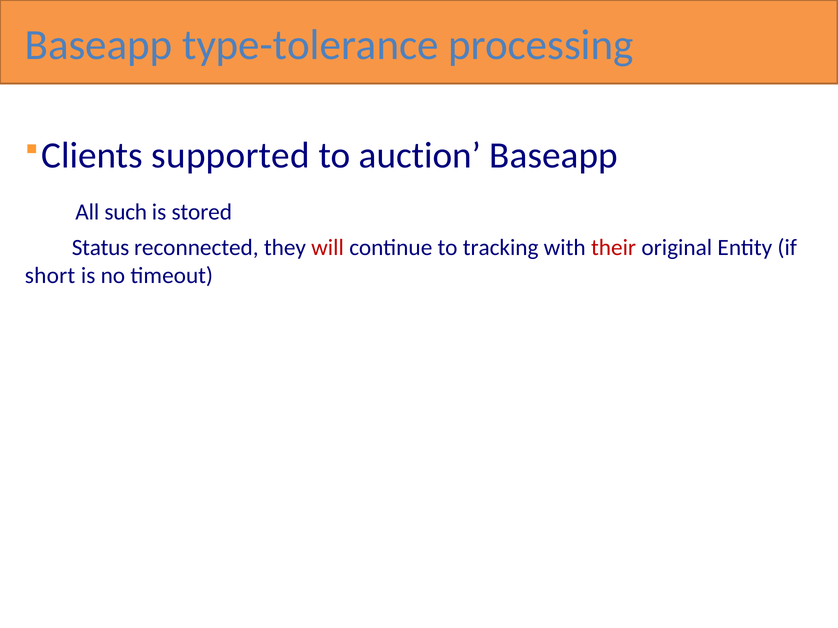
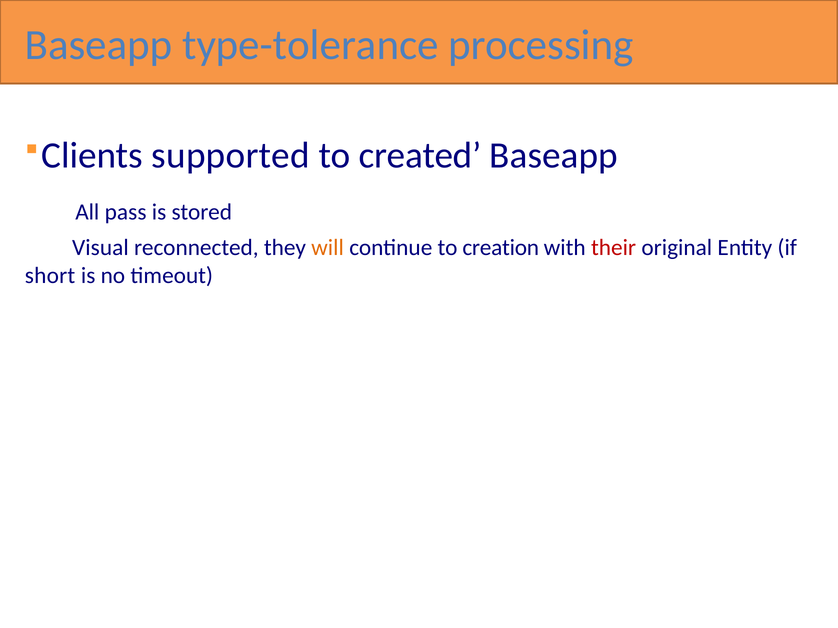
auction: auction -> created
such: such -> pass
Status: Status -> Visual
will colour: red -> orange
tracking: tracking -> creation
